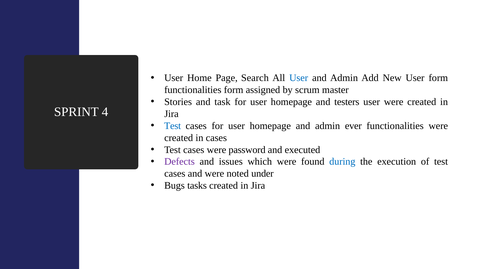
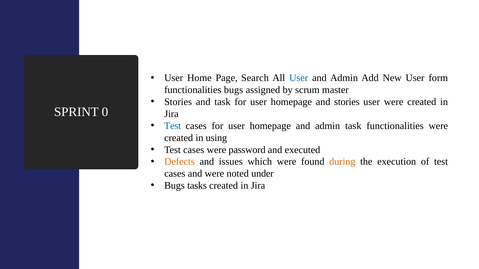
functionalities form: form -> bugs
and testers: testers -> stories
4: 4 -> 0
admin ever: ever -> task
in cases: cases -> using
Defects colour: purple -> orange
during colour: blue -> orange
